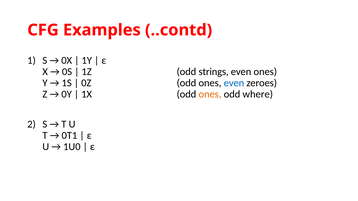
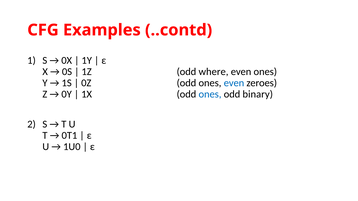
strings: strings -> where
ones at (210, 94) colour: orange -> blue
where: where -> binary
